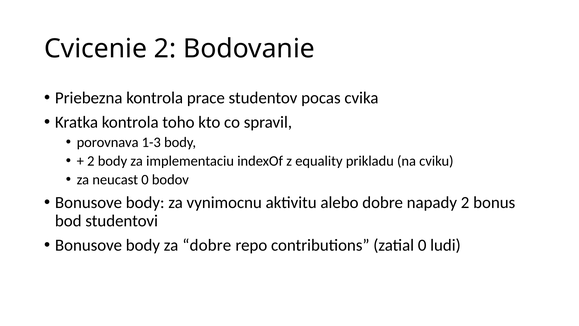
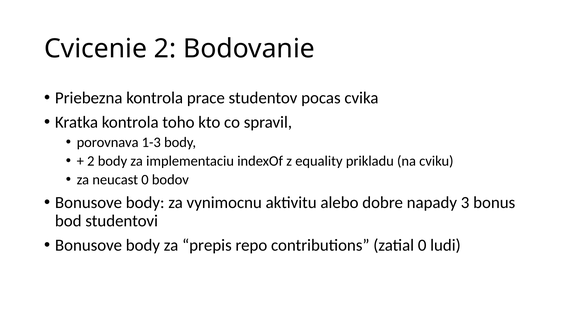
napady 2: 2 -> 3
za dobre: dobre -> prepis
